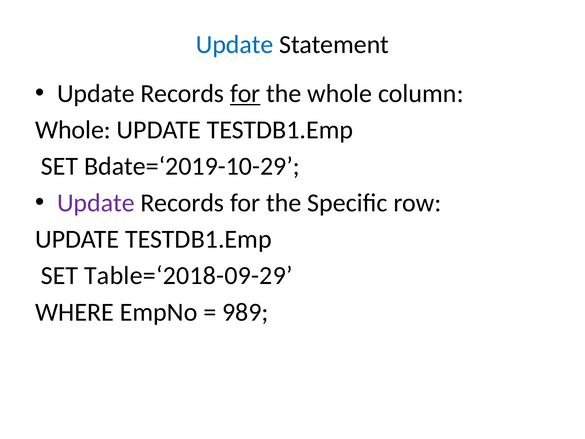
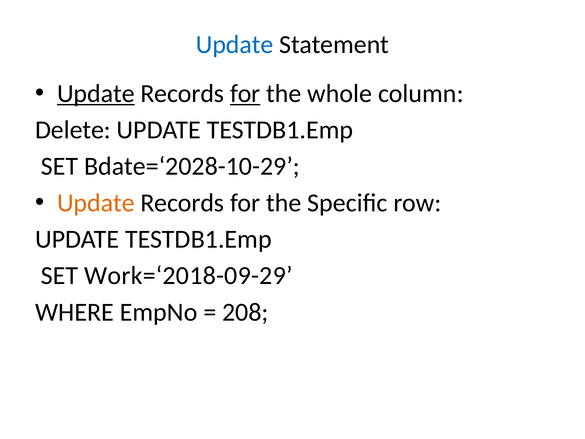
Update at (96, 93) underline: none -> present
Whole at (73, 130): Whole -> Delete
Bdate=‘2019-10-29: Bdate=‘2019-10-29 -> Bdate=‘2028-10-29
Update at (96, 203) colour: purple -> orange
Table=‘2018-09-29: Table=‘2018-09-29 -> Work=‘2018-09-29
989: 989 -> 208
